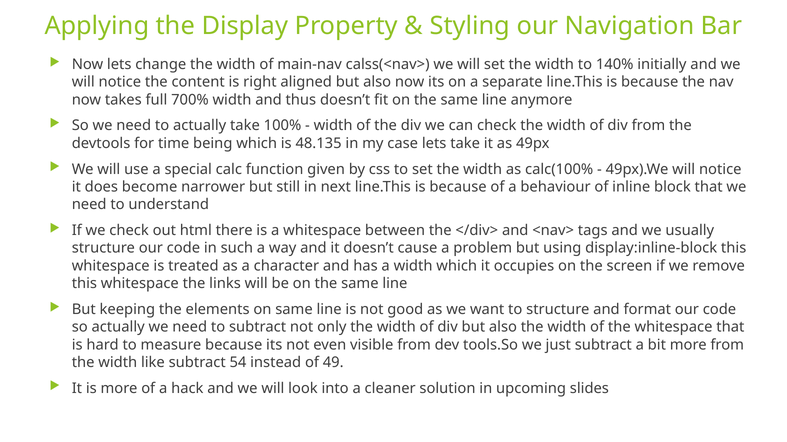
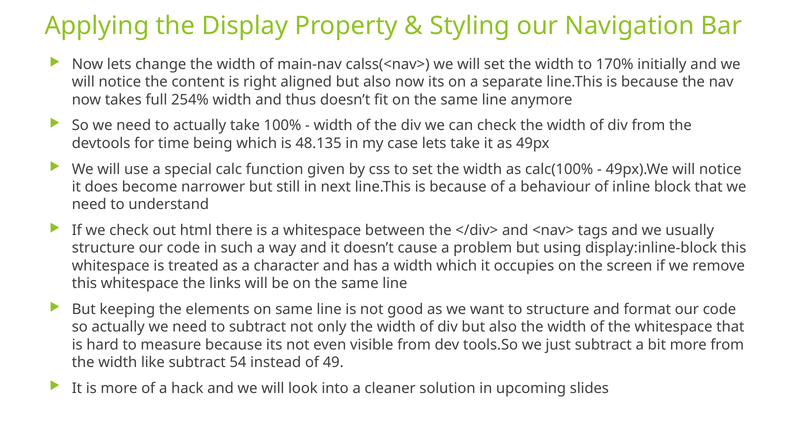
140%: 140% -> 170%
700%: 700% -> 254%
